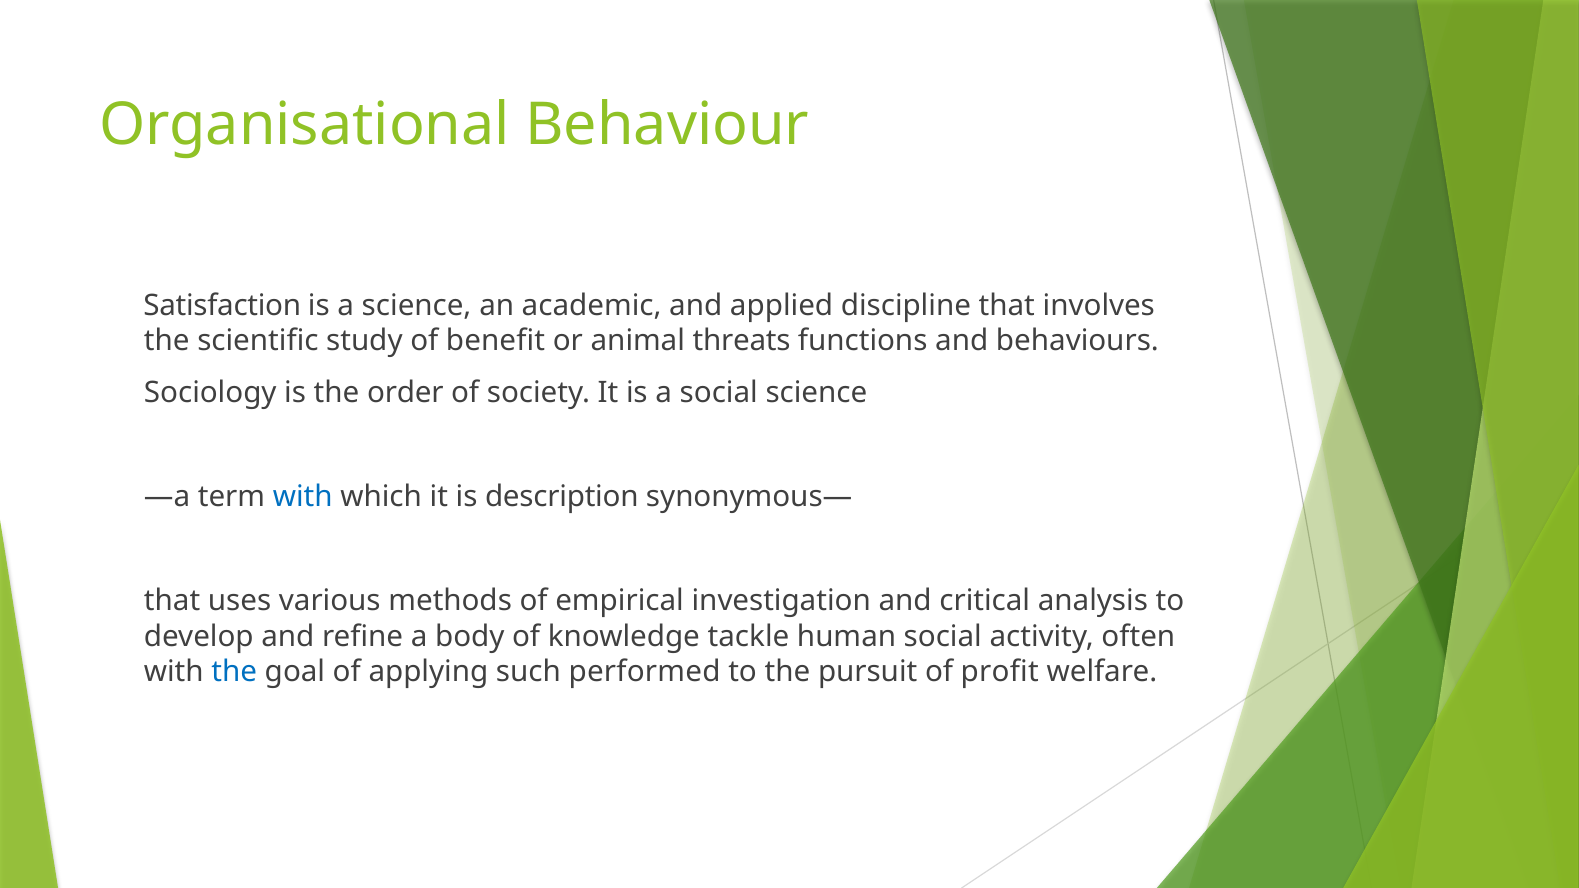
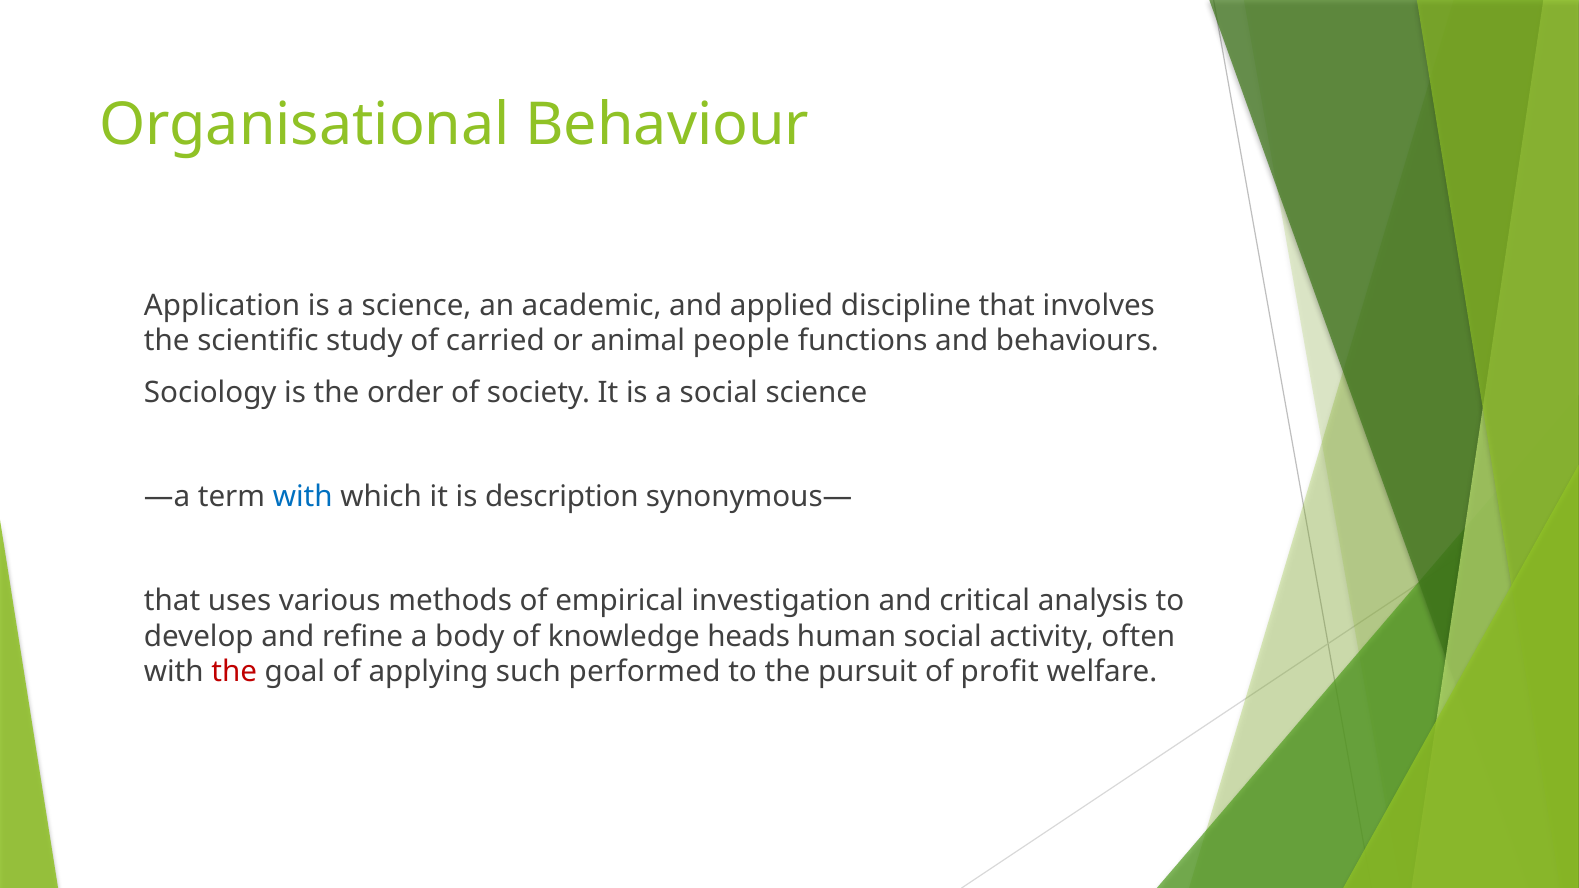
Satisfaction: Satisfaction -> Application
benefit: benefit -> carried
threats: threats -> people
tackle: tackle -> heads
the at (234, 672) colour: blue -> red
